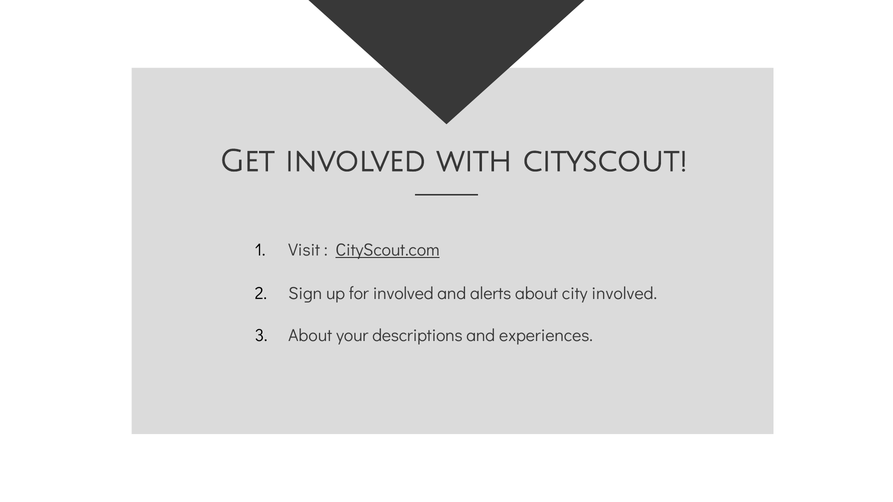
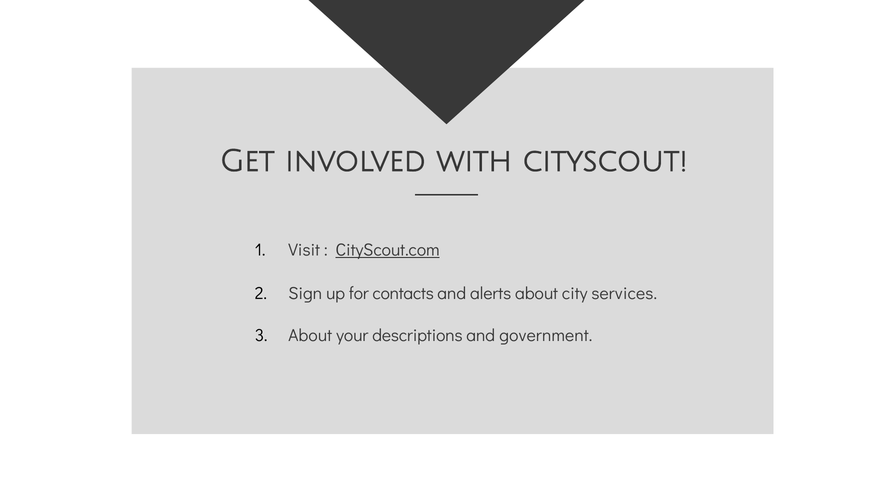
for involved: involved -> contacts
city involved: involved -> services
experiences: experiences -> government
